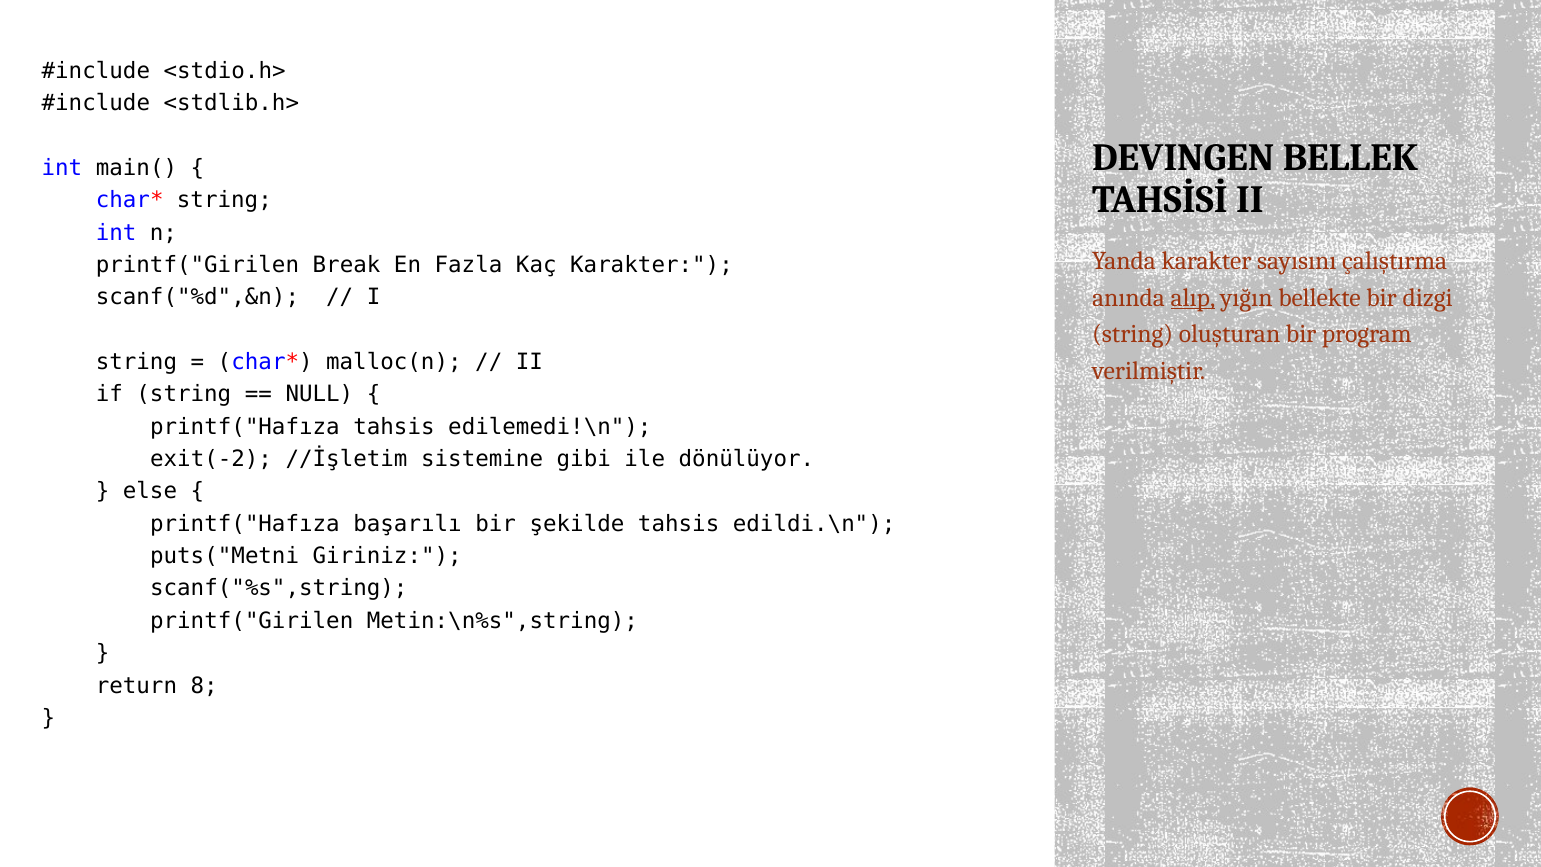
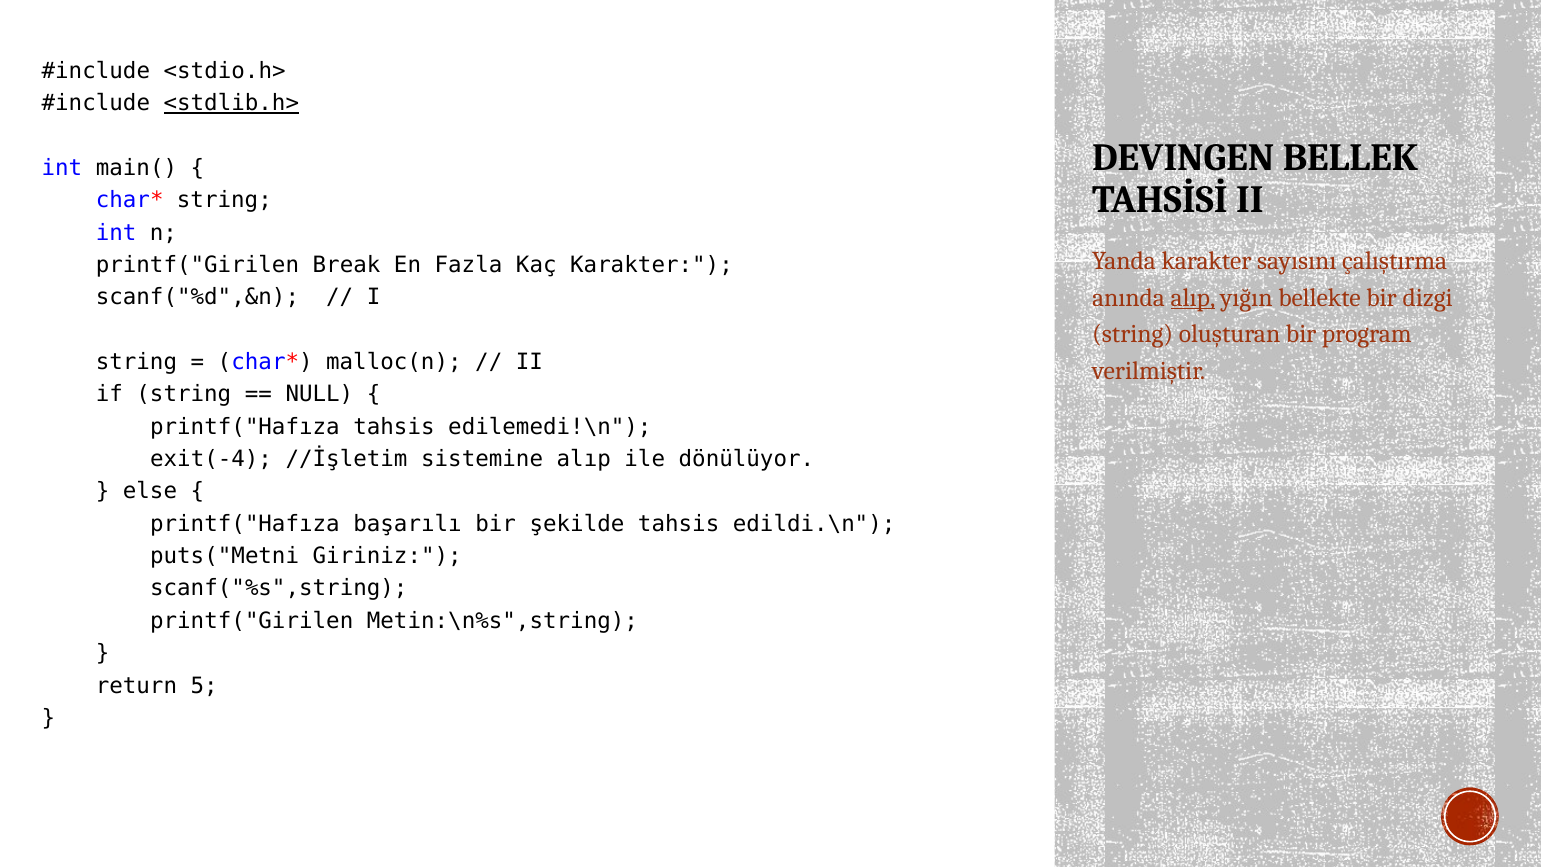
<stdlib.h> underline: none -> present
exit(-2: exit(-2 -> exit(-4
sistemine gibi: gibi -> alıp
8: 8 -> 5
